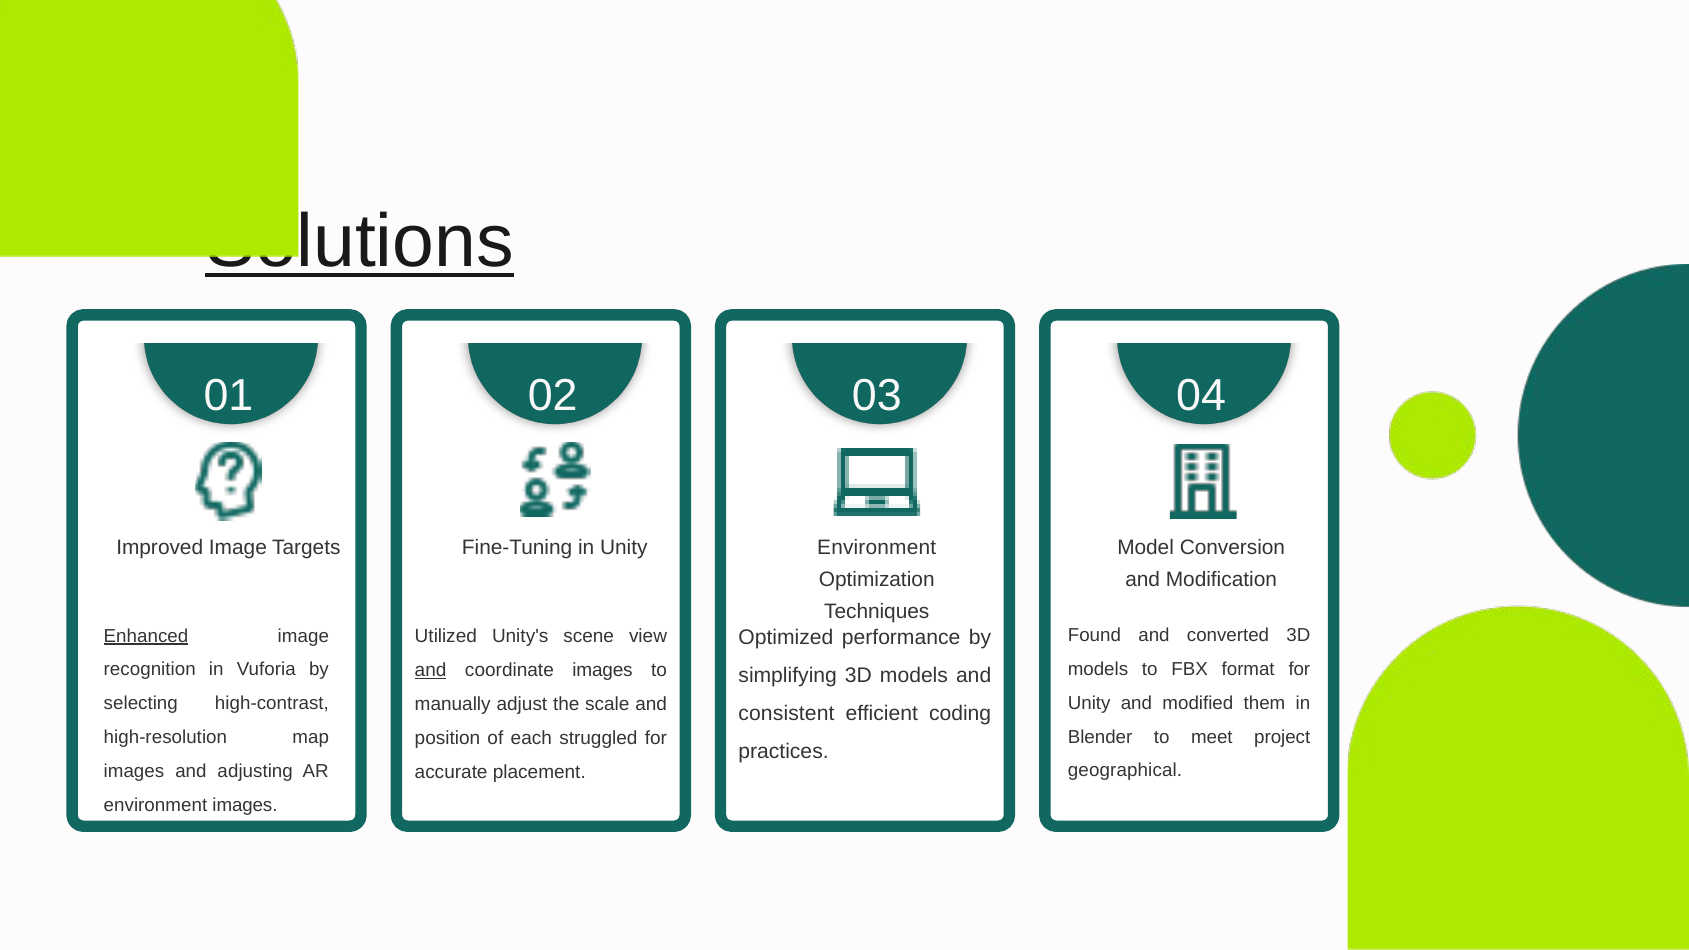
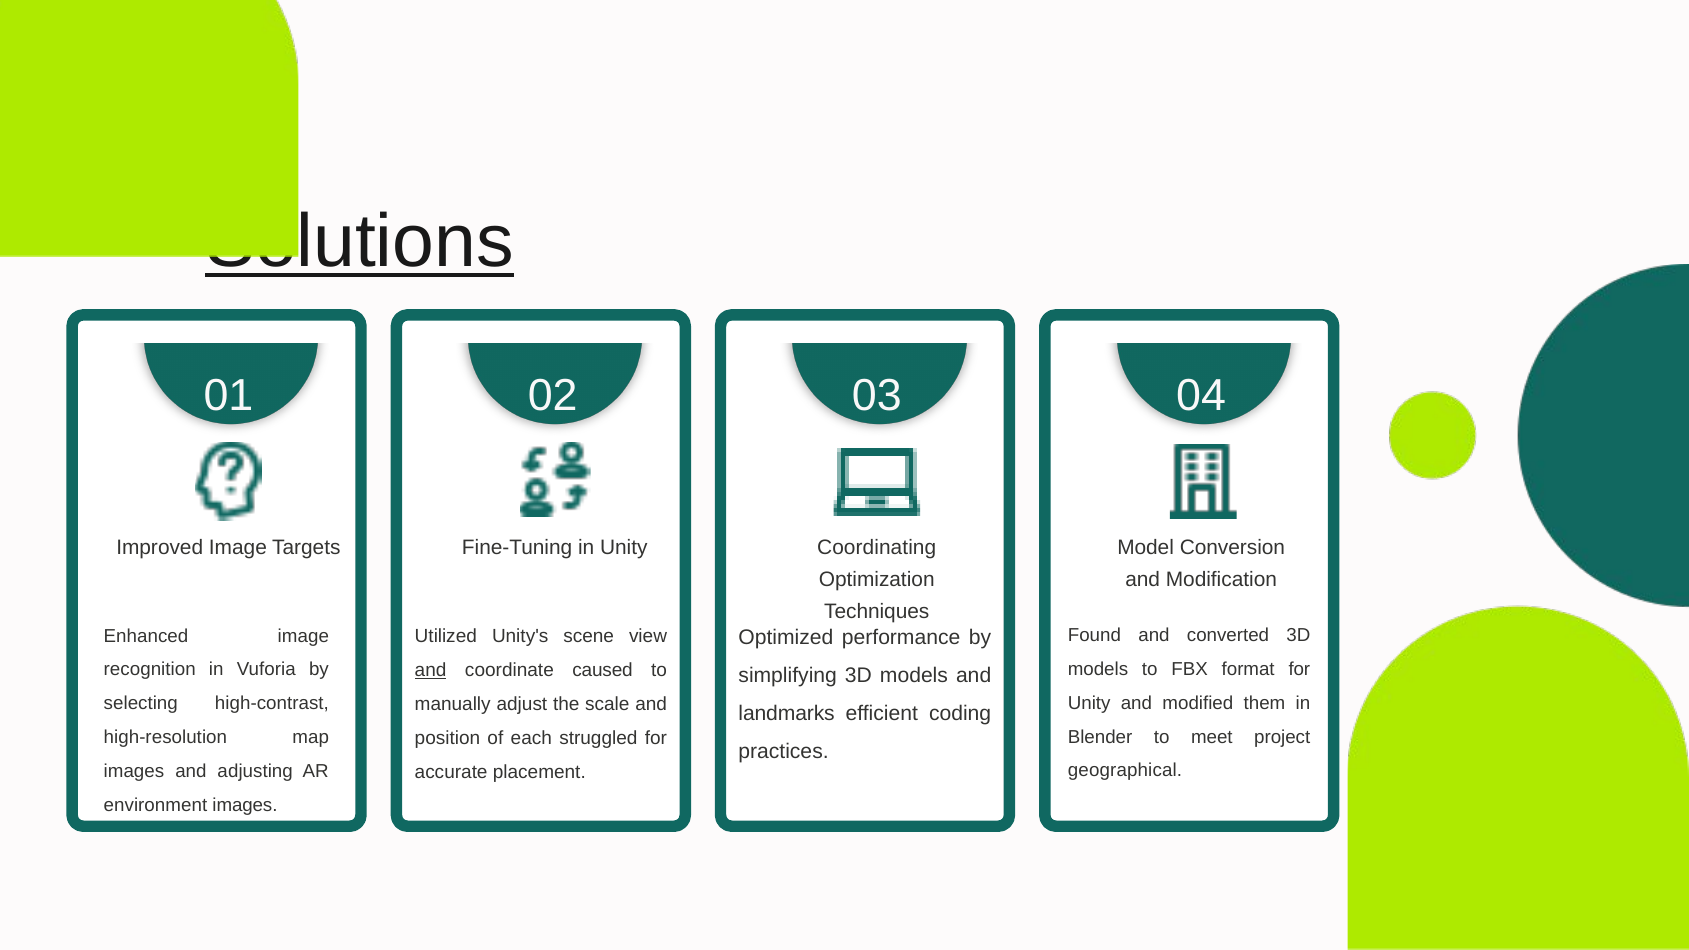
Environment at (877, 548): Environment -> Coordinating
Enhanced underline: present -> none
coordinate images: images -> caused
consistent: consistent -> landmarks
